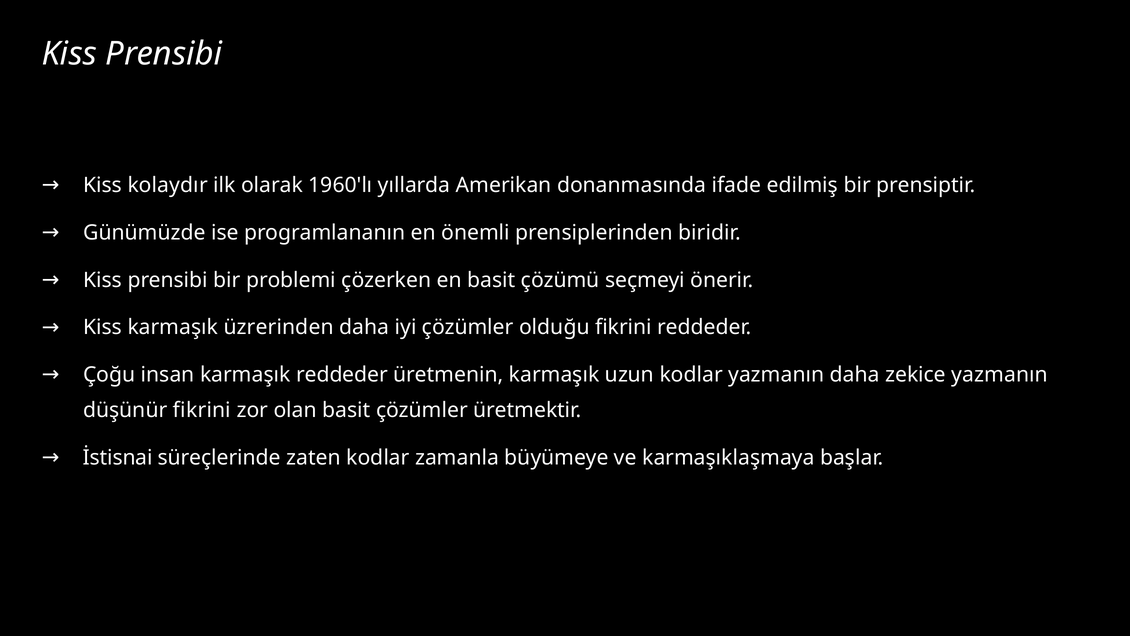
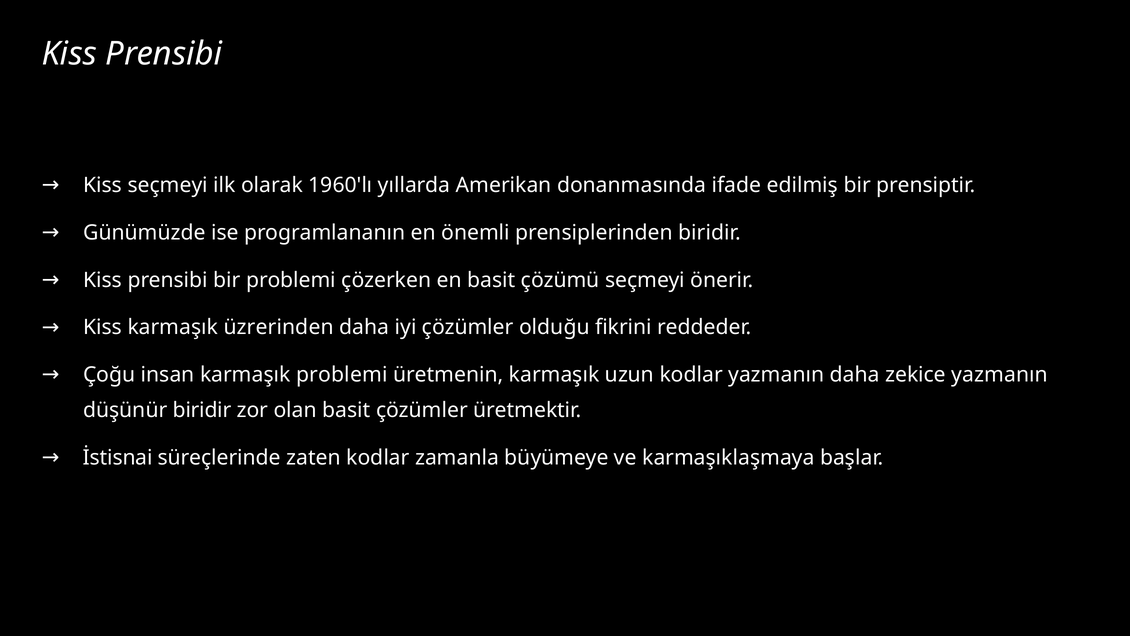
Kiss kolaydır: kolaydır -> seçmeyi
karmaşık reddeder: reddeder -> problemi
düşünür fikrini: fikrini -> biridir
